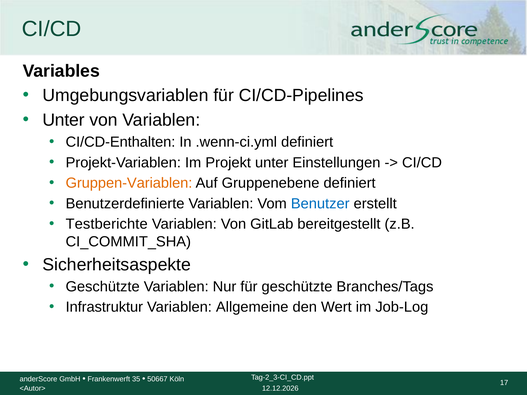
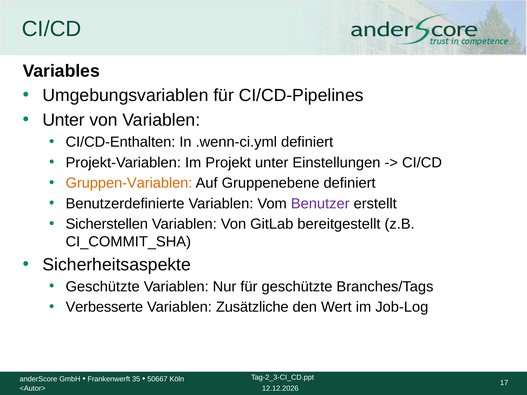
Benutzer colour: blue -> purple
Testberichte: Testberichte -> Sicherstellen
Infrastruktur: Infrastruktur -> Verbesserte
Allgemeine: Allgemeine -> Zusätzliche
